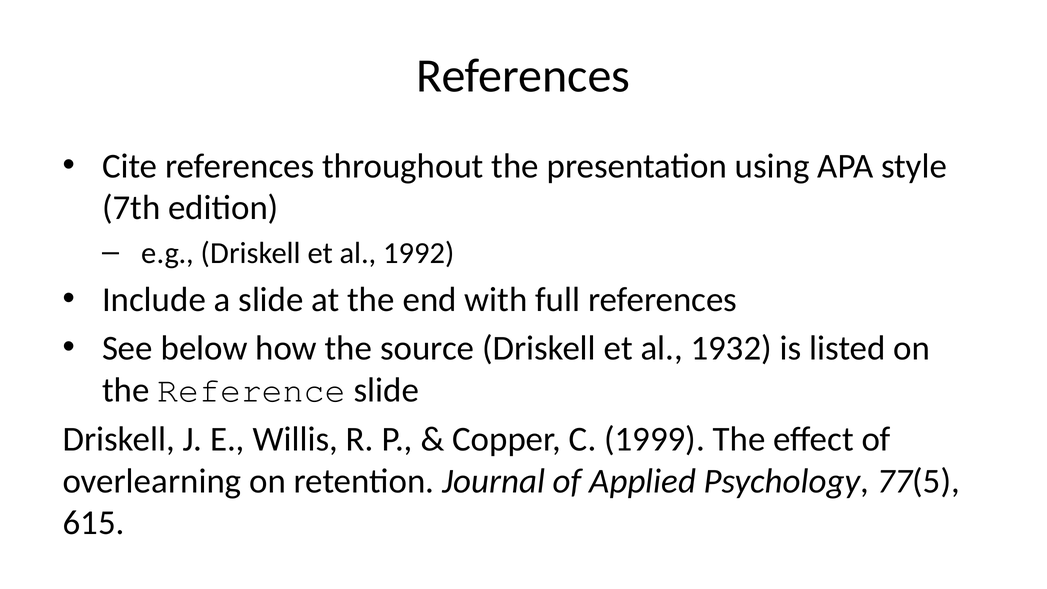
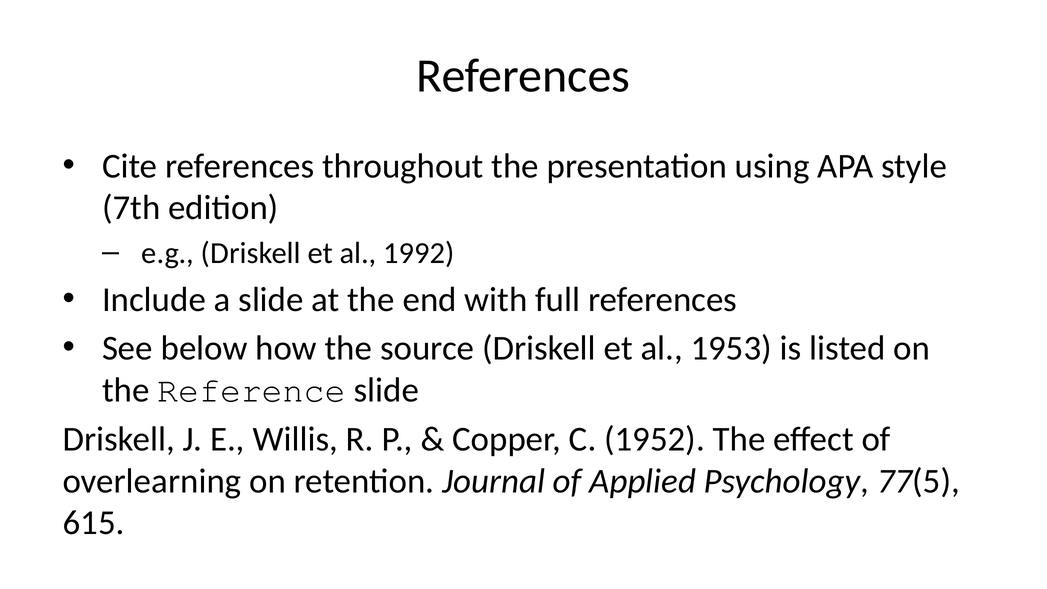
1932: 1932 -> 1953
1999: 1999 -> 1952
